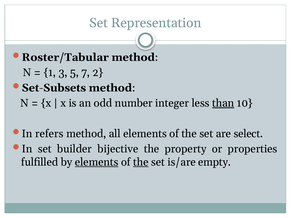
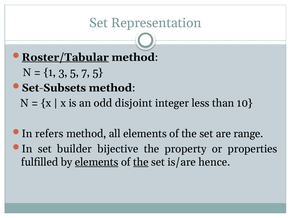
Roster/Tabular underline: none -> present
7 2: 2 -> 5
number: number -> disjoint
than underline: present -> none
select: select -> range
empty: empty -> hence
